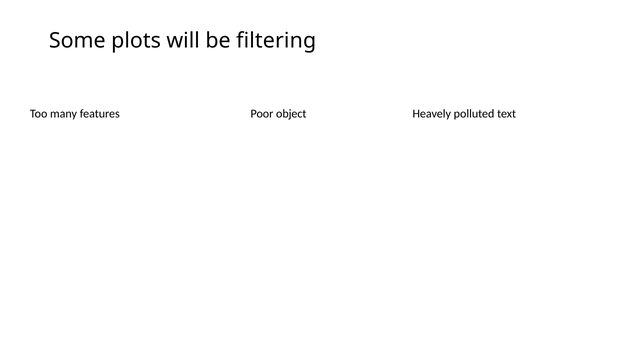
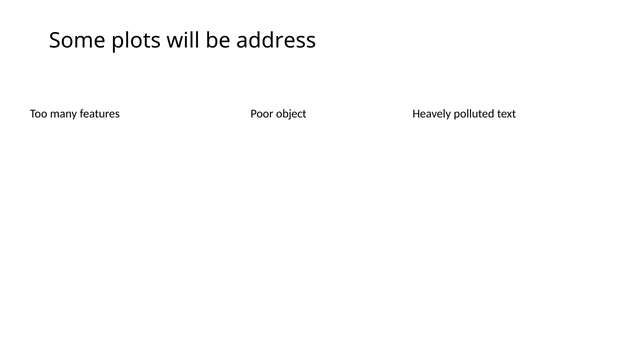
filtering: filtering -> address
